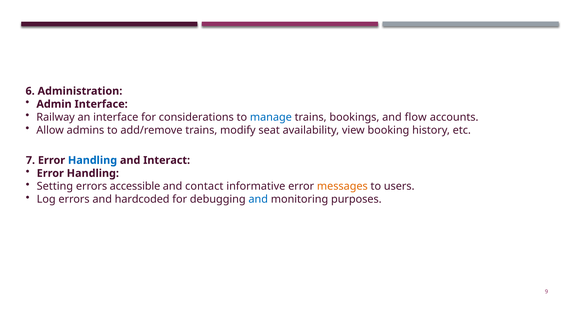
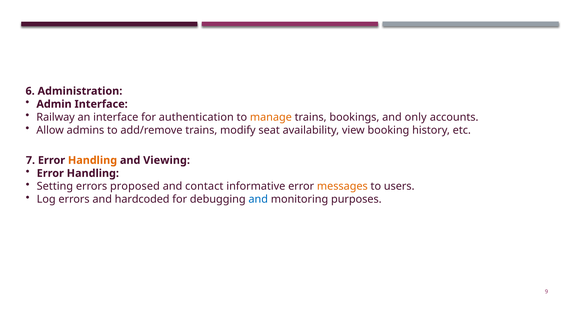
considerations: considerations -> authentication
manage colour: blue -> orange
flow: flow -> only
Handling at (93, 160) colour: blue -> orange
Interact: Interact -> Viewing
accessible: accessible -> proposed
